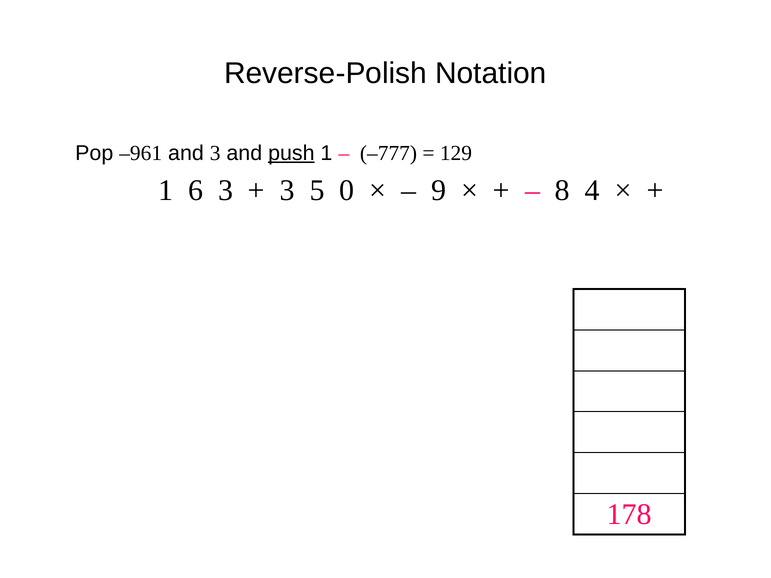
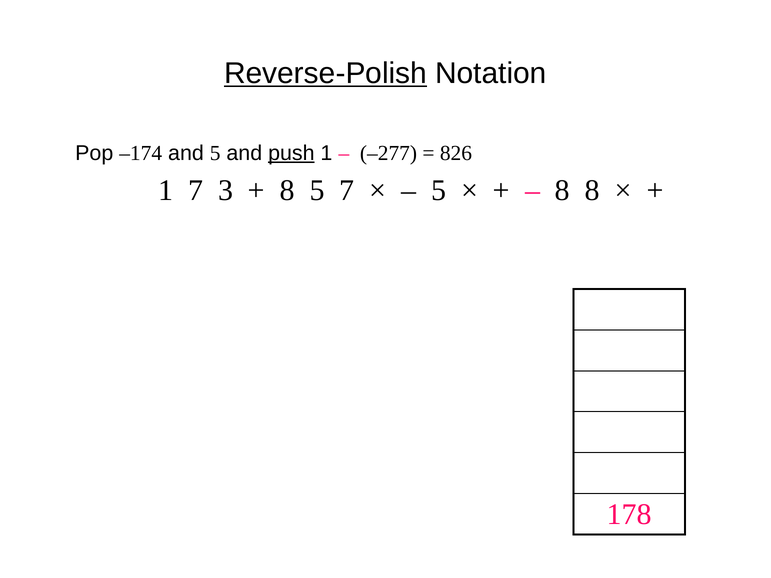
Reverse-Polish underline: none -> present
–961: –961 -> –174
and 3: 3 -> 5
–777: –777 -> –277
129: 129 -> 826
1 6: 6 -> 7
3 at (287, 191): 3 -> 8
5 0: 0 -> 7
9 at (439, 191): 9 -> 5
8 4: 4 -> 8
